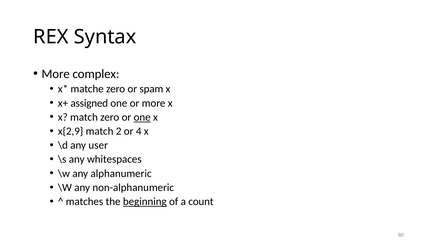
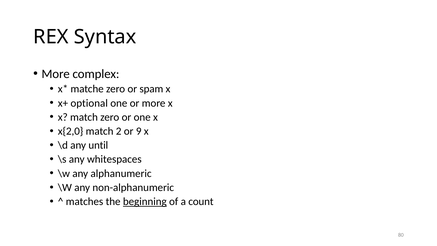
assigned: assigned -> optional
one at (142, 117) underline: present -> none
x{2,9: x{2,9 -> x{2,0
4: 4 -> 9
user: user -> until
